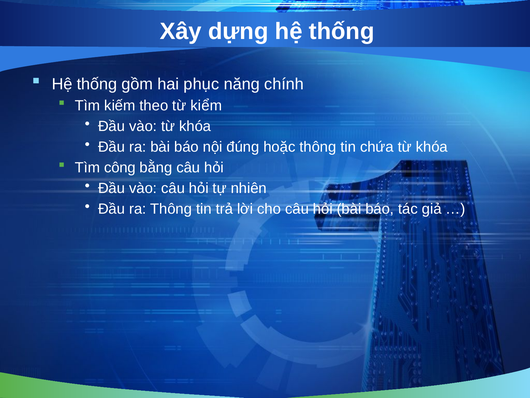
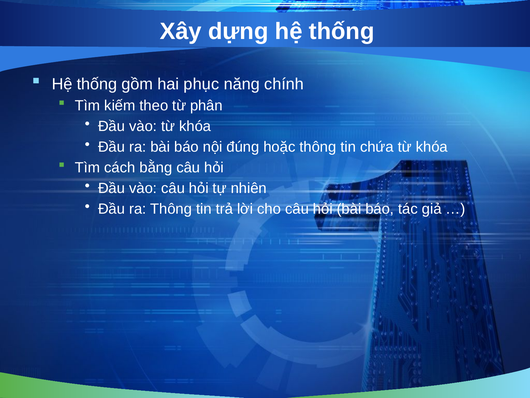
kiểm: kiểm -> phân
công: công -> cách
